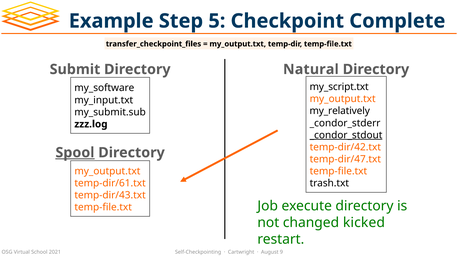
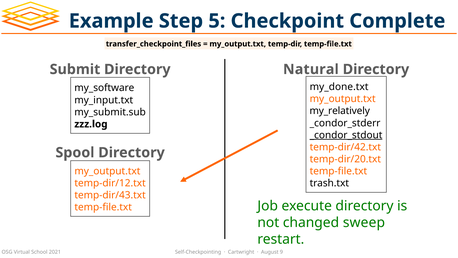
my_script.txt: my_script.txt -> my_done.txt
Spool underline: present -> none
temp-dir/47.txt: temp-dir/47.txt -> temp-dir/20.txt
temp-dir/61.txt: temp-dir/61.txt -> temp-dir/12.txt
kicked: kicked -> sweep
